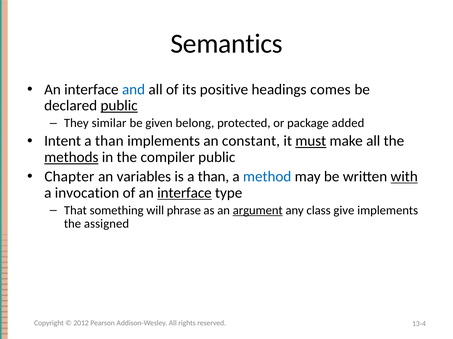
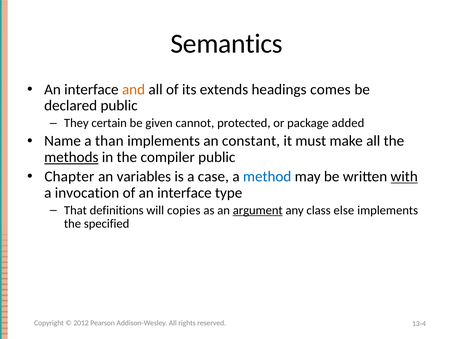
and colour: blue -> orange
positive: positive -> extends
public at (119, 106) underline: present -> none
similar: similar -> certain
belong: belong -> cannot
Intent: Intent -> Name
must underline: present -> none
is a than: than -> case
interface at (184, 193) underline: present -> none
something: something -> definitions
phrase: phrase -> copies
give: give -> else
assigned: assigned -> specified
